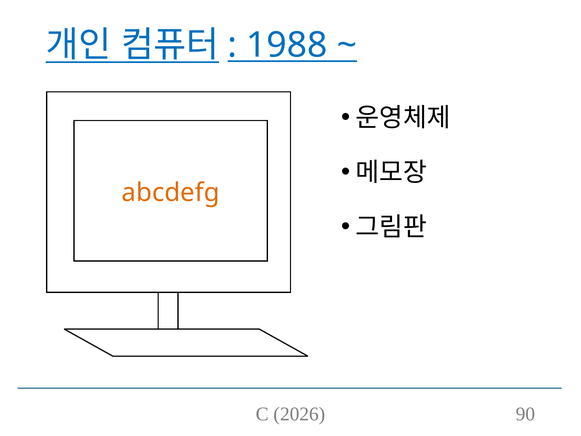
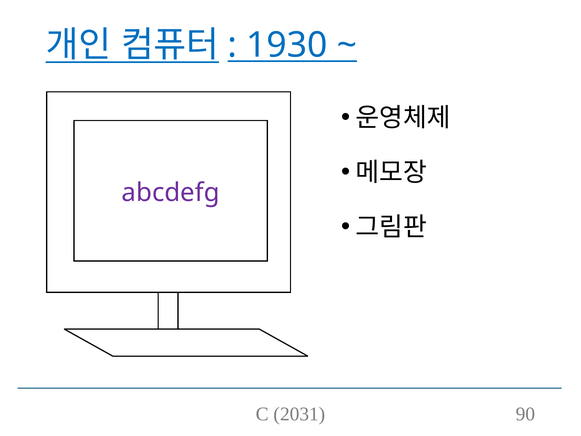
1988: 1988 -> 1930
abcdefg colour: orange -> purple
2026: 2026 -> 2031
